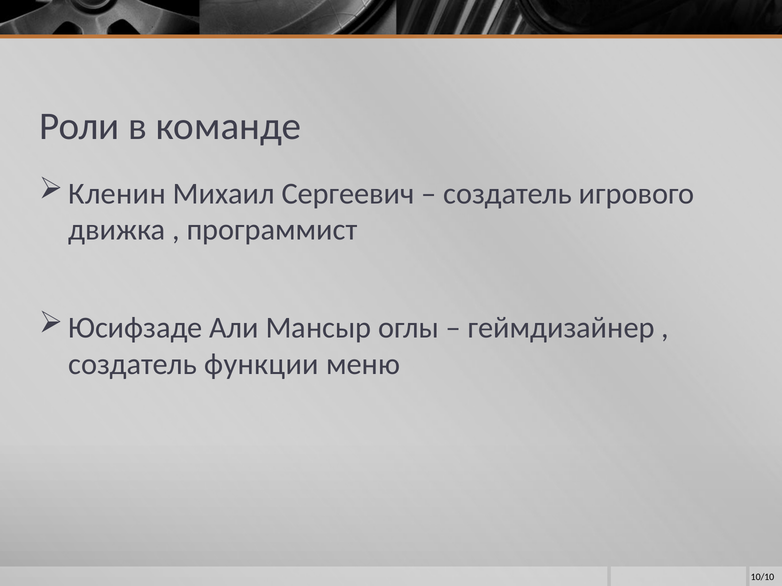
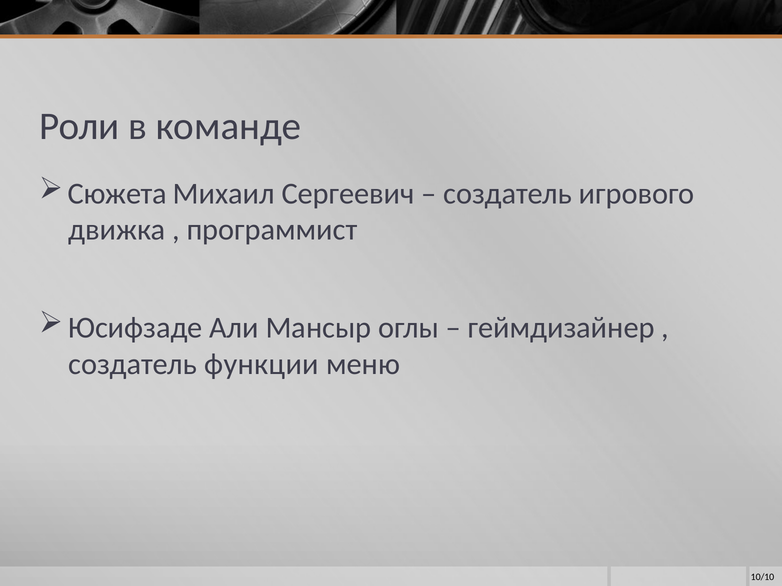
Кленин: Кленин -> Сюжета
